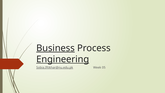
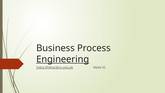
Business underline: present -> none
